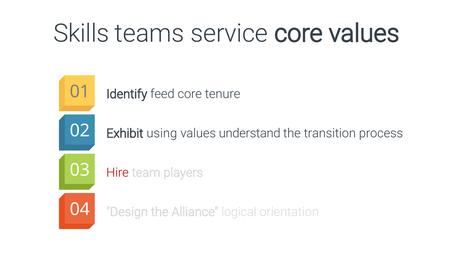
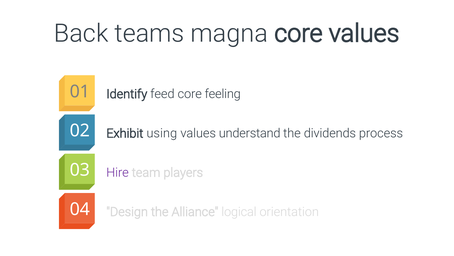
Skills: Skills -> Back
service: service -> magna
tenure: tenure -> feeling
transition: transition -> dividends
Hire colour: red -> purple
